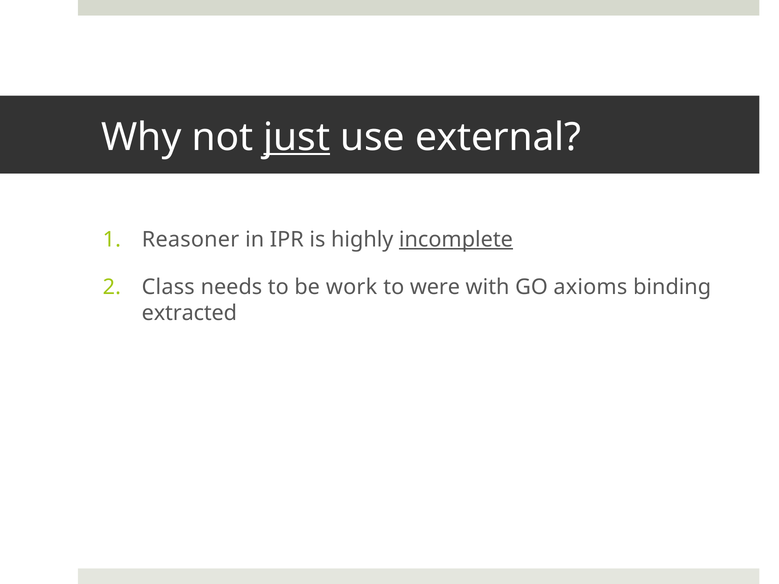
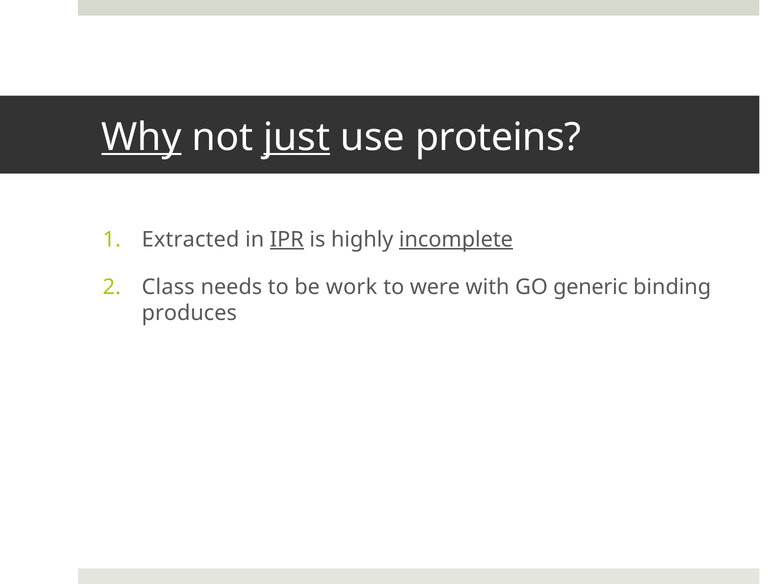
Why underline: none -> present
external: external -> proteins
Reasoner: Reasoner -> Extracted
IPR underline: none -> present
axioms: axioms -> generic
extracted: extracted -> produces
